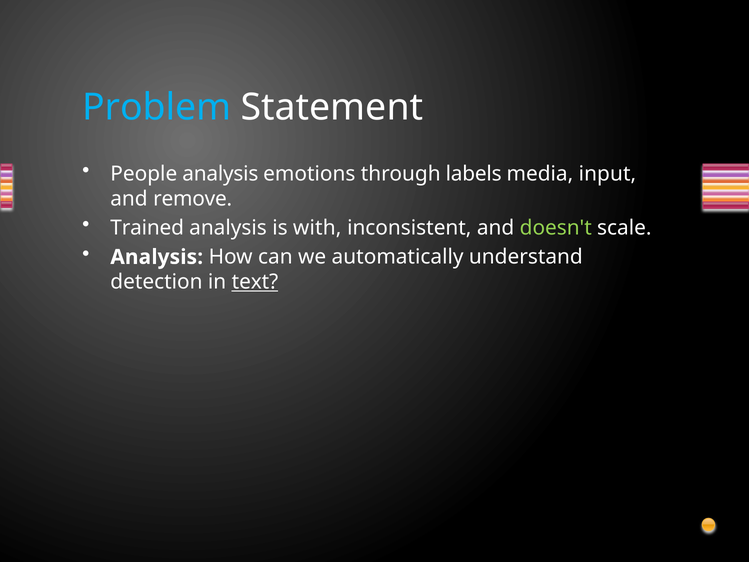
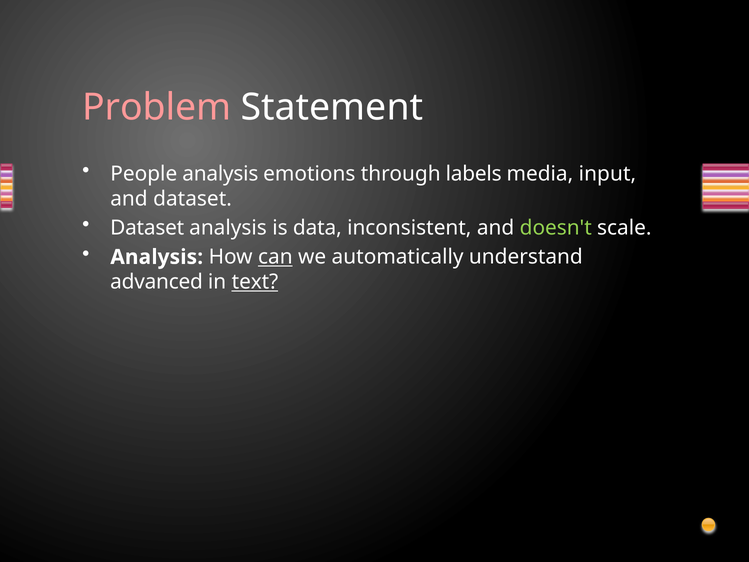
Problem colour: light blue -> pink
and remove: remove -> dataset
Trained at (147, 228): Trained -> Dataset
with: with -> data
can underline: none -> present
detection: detection -> advanced
